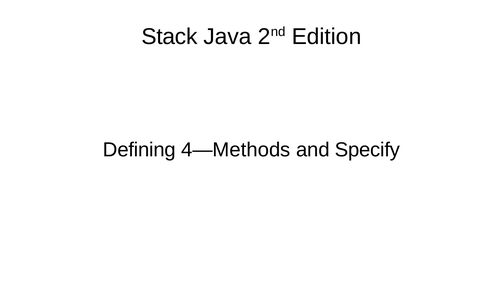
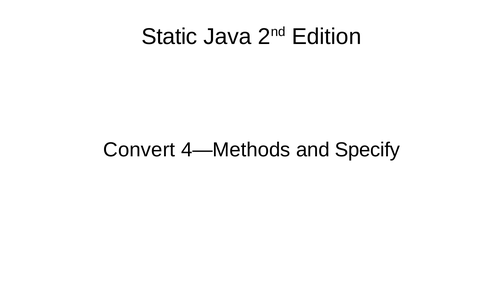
Stack: Stack -> Static
Defining: Defining -> Convert
